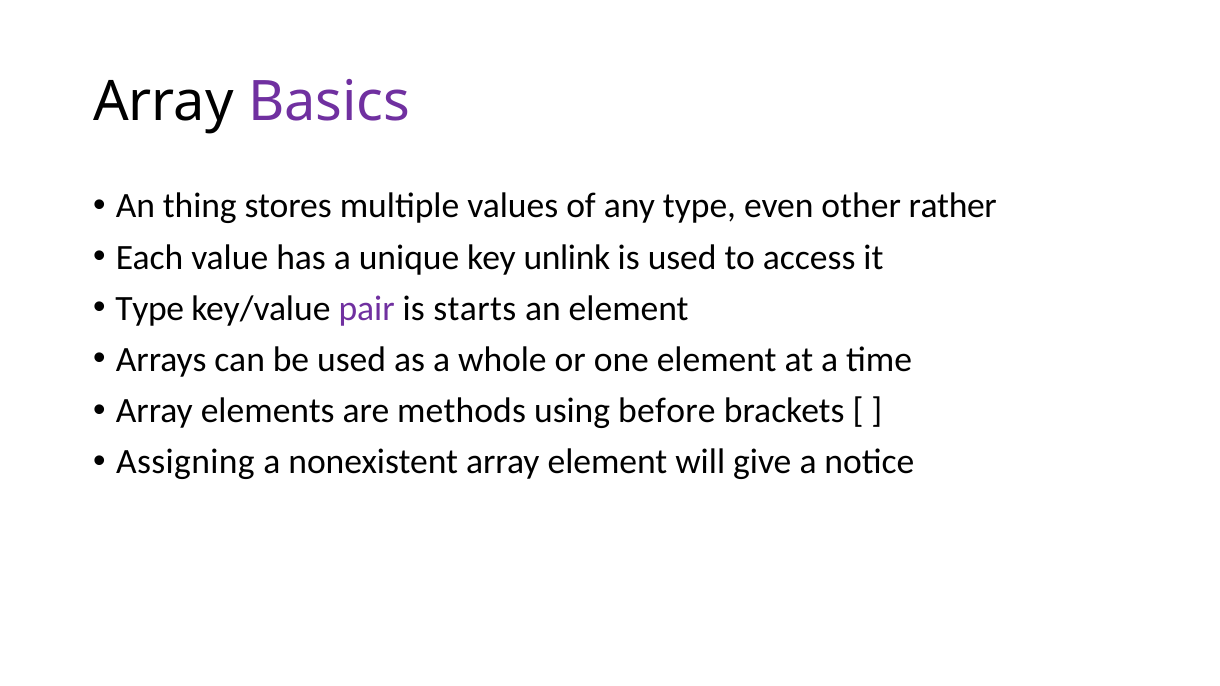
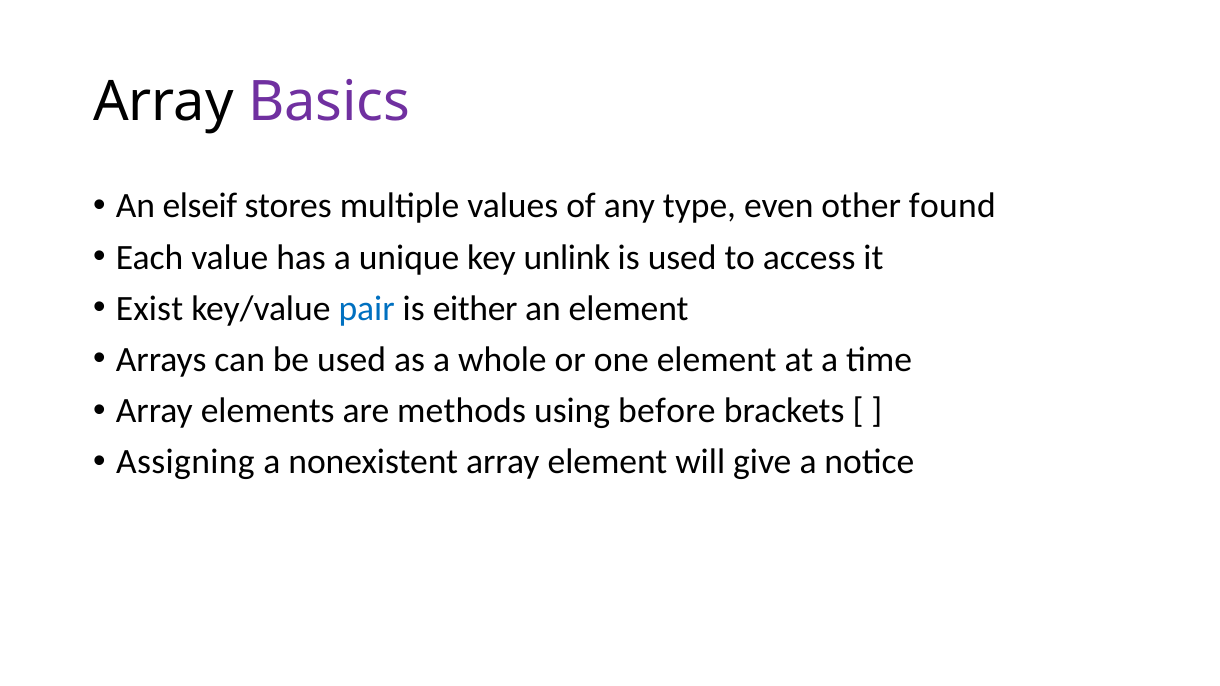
thing: thing -> elseif
rather: rather -> found
Type at (150, 309): Type -> Exist
pair colour: purple -> blue
starts: starts -> either
